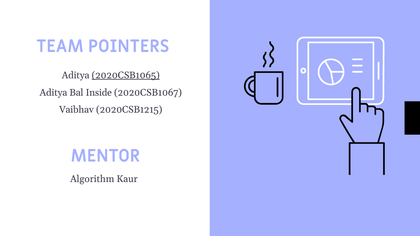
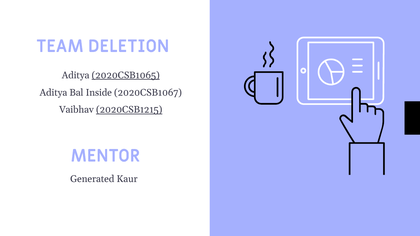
POINTERS: POINTERS -> DELETION
2020CSB1215 underline: none -> present
Algorithm: Algorithm -> Generated
